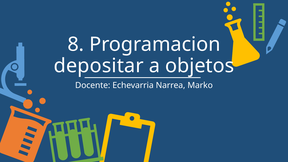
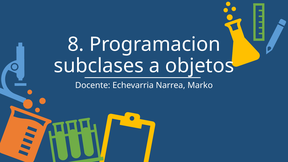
depositar: depositar -> subclases
